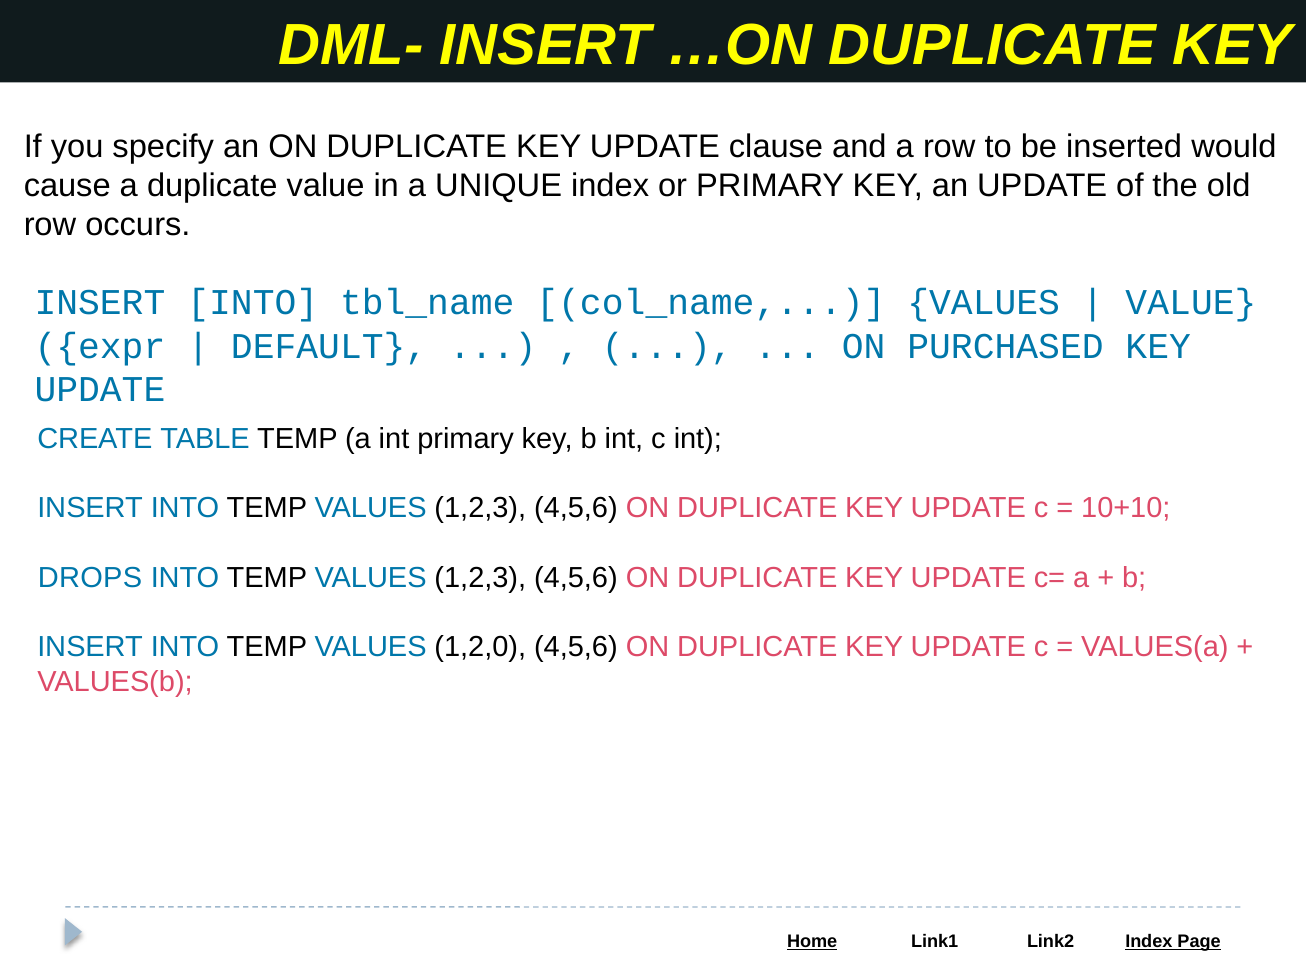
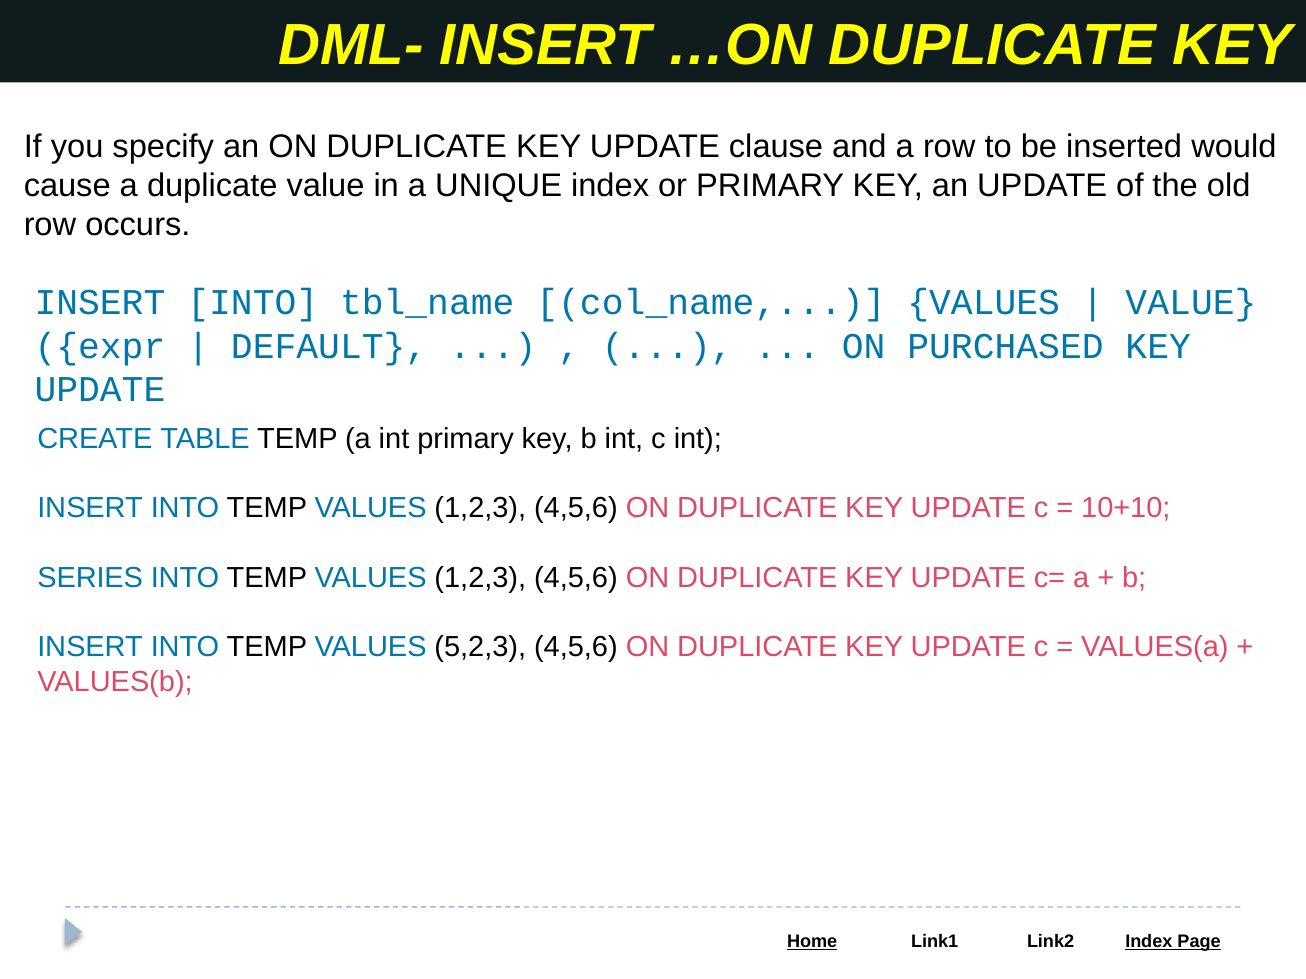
DROPS: DROPS -> SERIES
1,2,0: 1,2,0 -> 5,2,3
